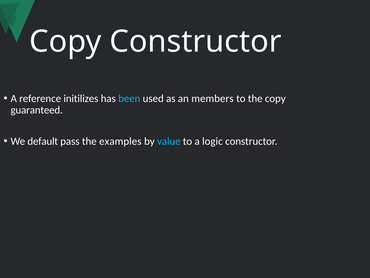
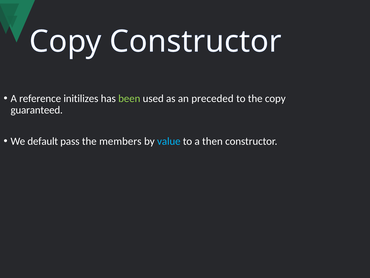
been colour: light blue -> light green
members: members -> preceded
examples: examples -> members
logic: logic -> then
